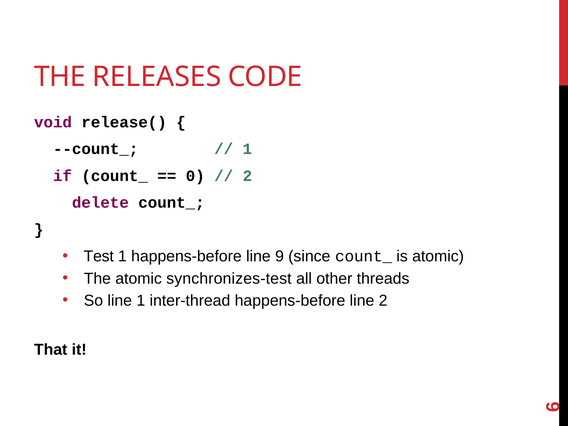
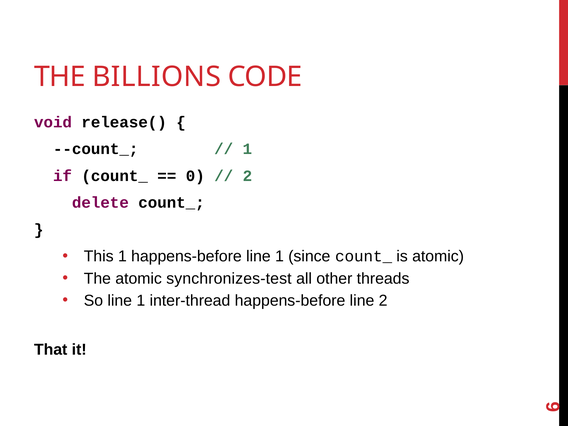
RELEASES: RELEASES -> BILLIONS
Test: Test -> This
happens-before line 9: 9 -> 1
